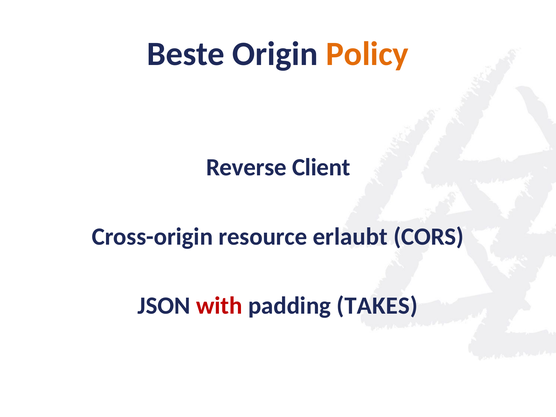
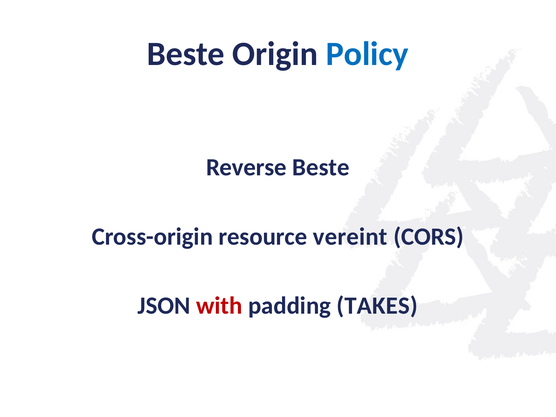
Policy colour: orange -> blue
Reverse Client: Client -> Beste
erlaubt: erlaubt -> vereint
